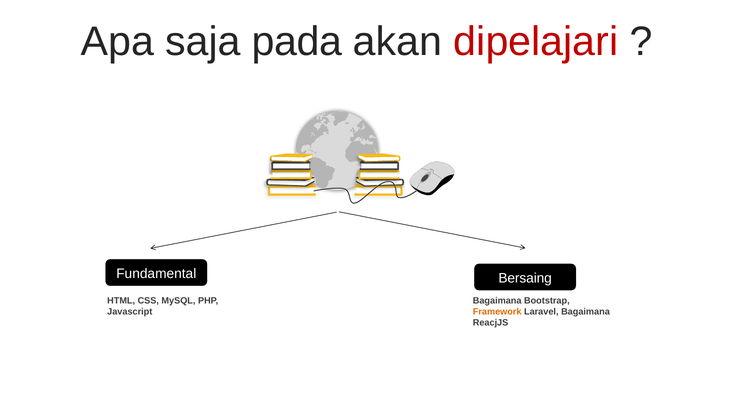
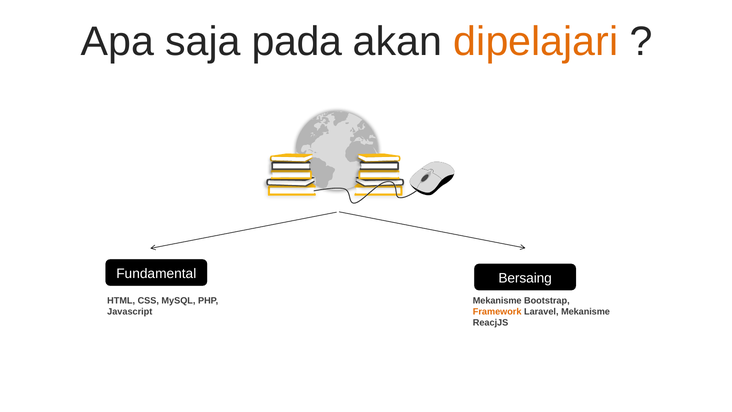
dipelajari colour: red -> orange
Bagaimana at (497, 301): Bagaimana -> Mekanisme
Laravel Bagaimana: Bagaimana -> Mekanisme
